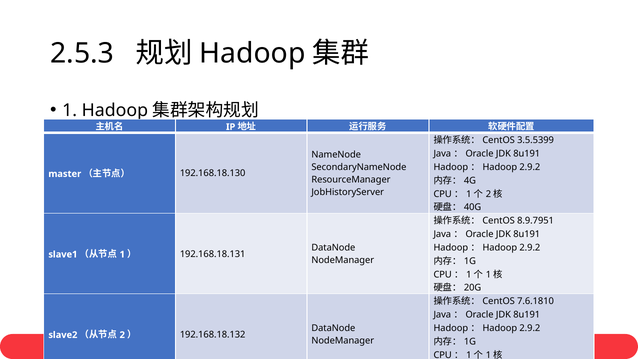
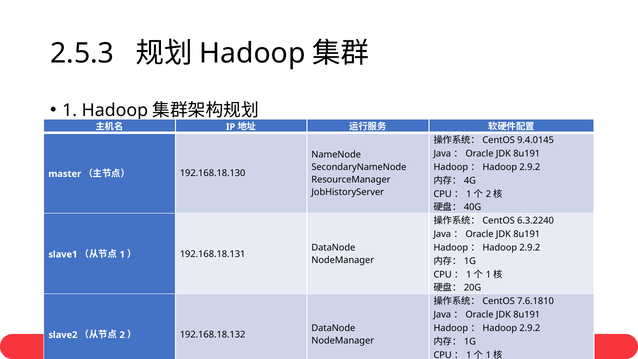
3.5.5399: 3.5.5399 -> 9.4.0145
8.9.7951: 8.9.7951 -> 6.3.2240
